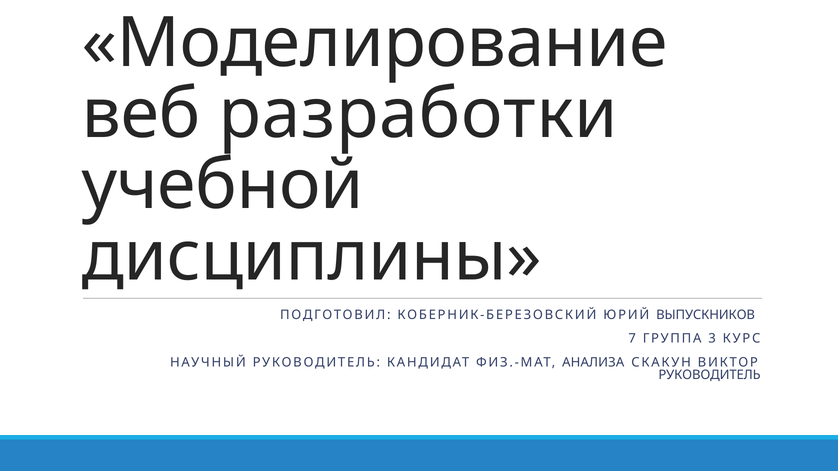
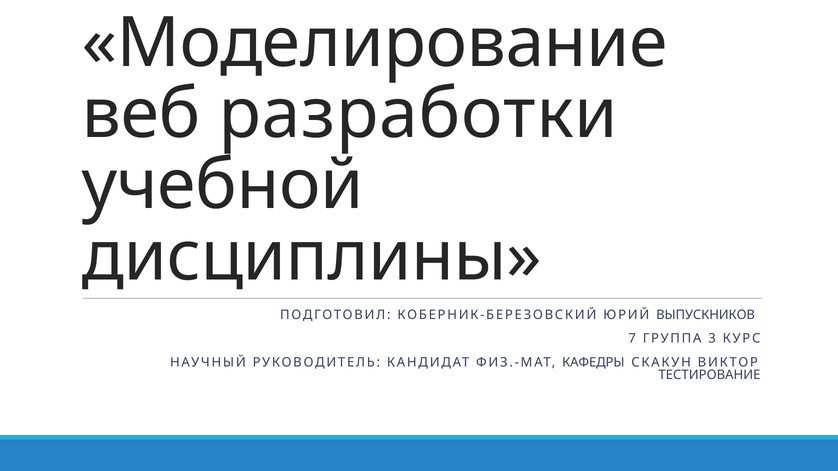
АНАЛИЗА: АНАЛИЗА -> КАФЕДРЫ
РУКОВОДИТЕЛЬ at (710, 375): РУКОВОДИТЕЛЬ -> ТЕСТИРОВАНИЕ
